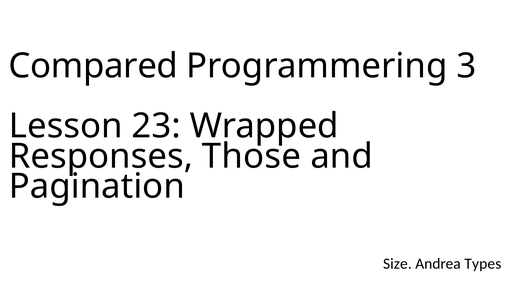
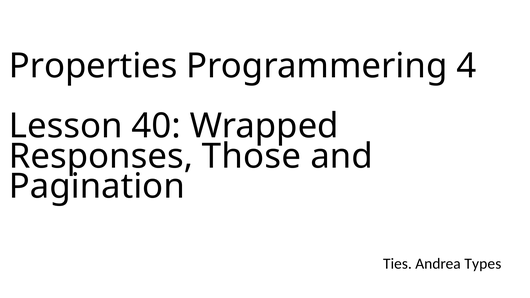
Compared: Compared -> Properties
3: 3 -> 4
23: 23 -> 40
Size: Size -> Ties
